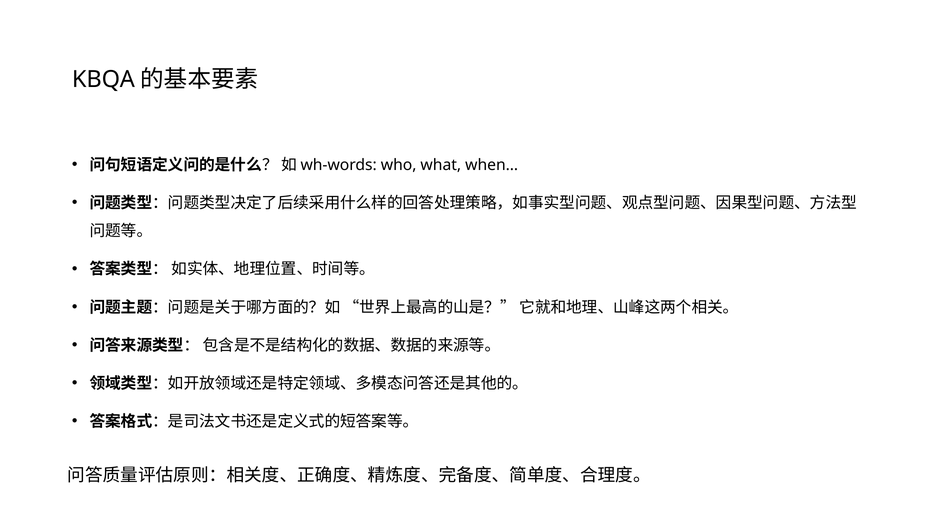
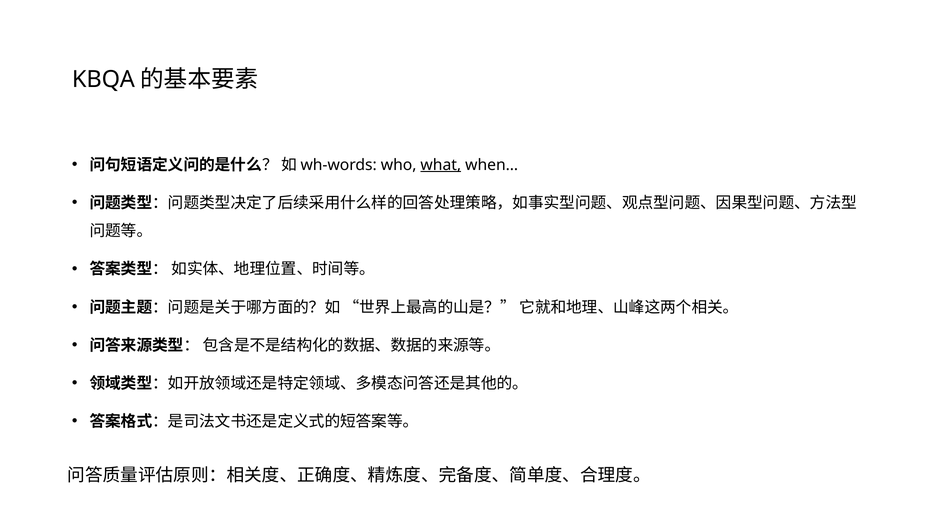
what underline: none -> present
